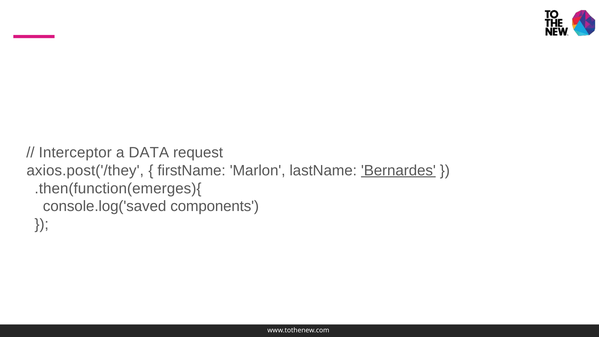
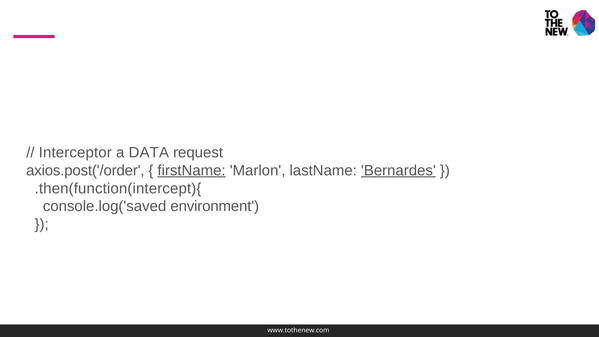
axios.post('/they: axios.post('/they -> axios.post('/order
firstName underline: none -> present
.then(function(emerges){: .then(function(emerges){ -> .then(function(intercept){
components: components -> environment
